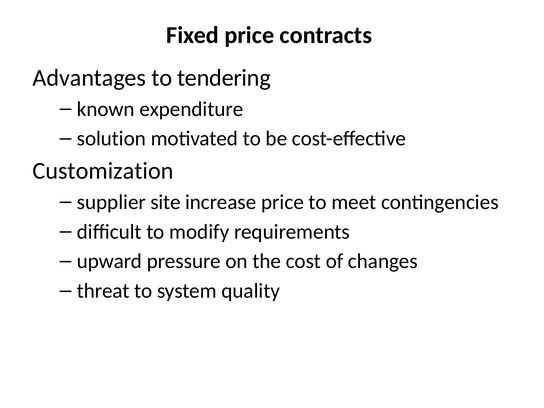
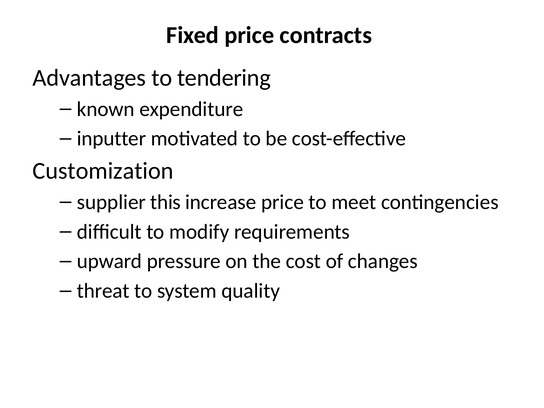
solution: solution -> inputter
site: site -> this
